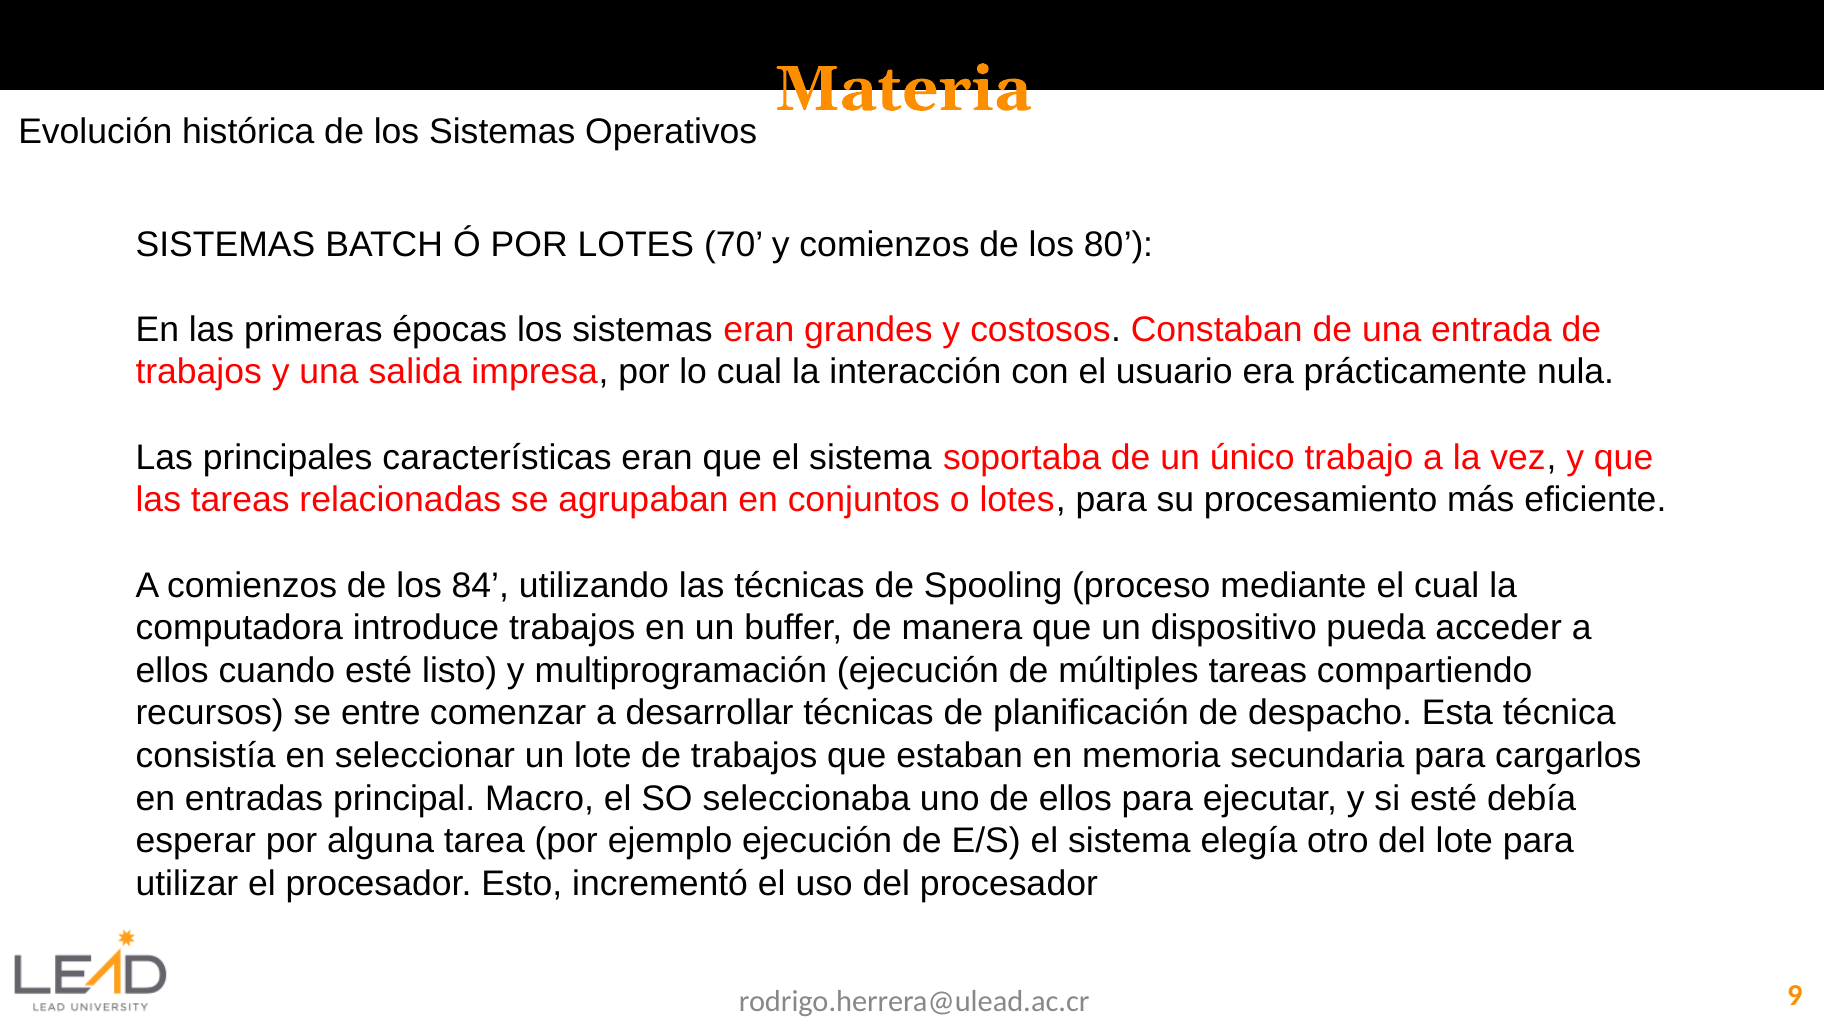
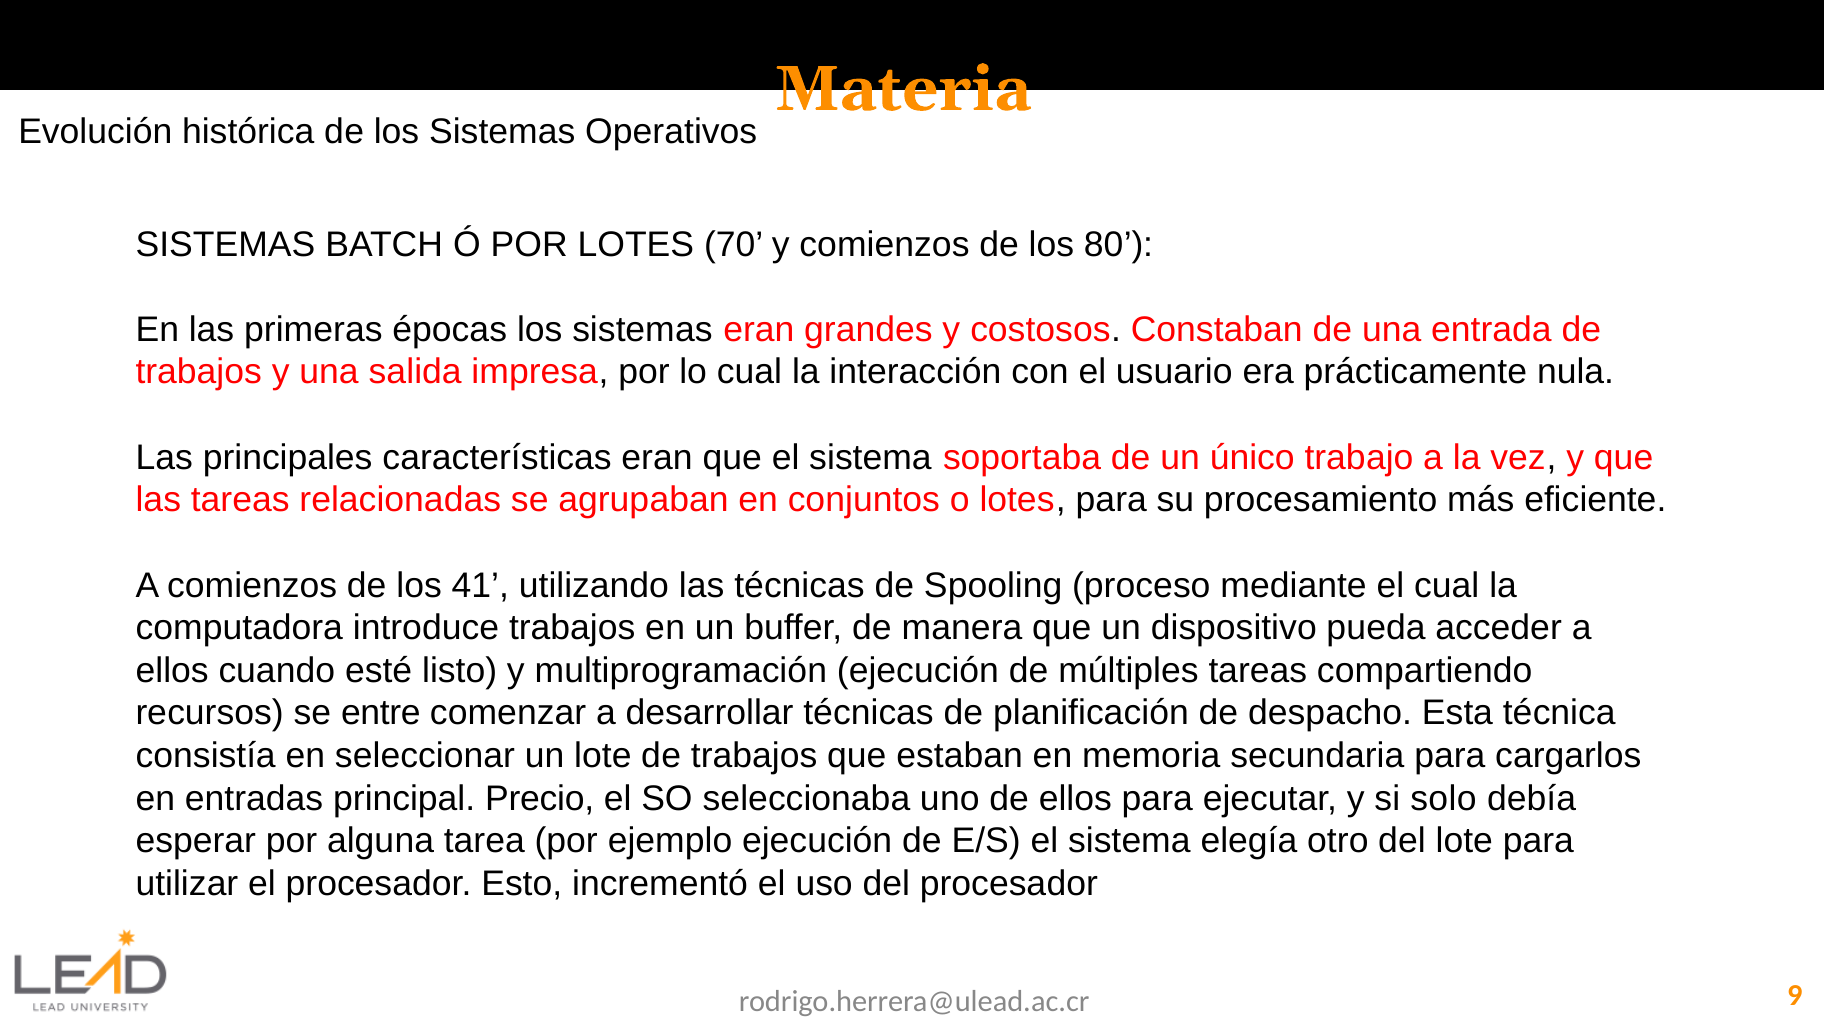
84: 84 -> 41
Macro: Macro -> Precio
si esté: esté -> solo
